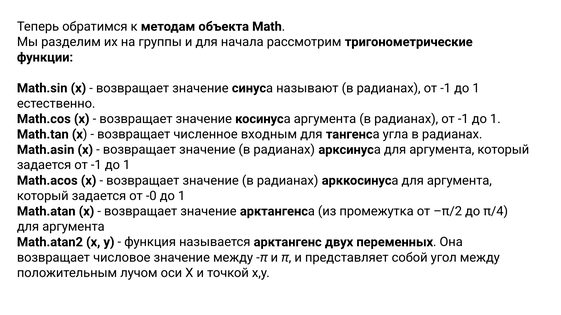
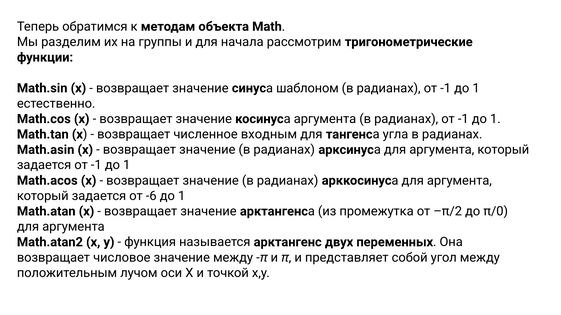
называют: называют -> шаблоном
-0: -0 -> -6
π/4: π/4 -> π/0
